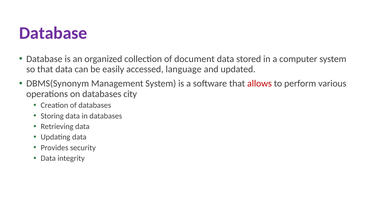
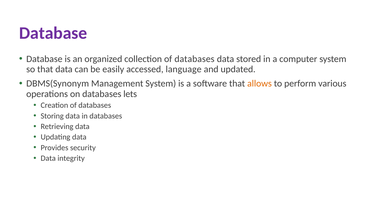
collection of document: document -> databases
allows colour: red -> orange
city: city -> lets
